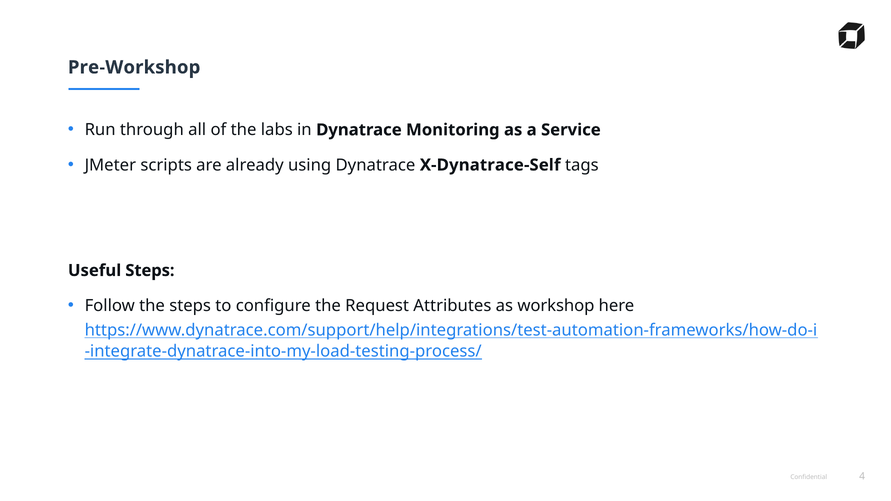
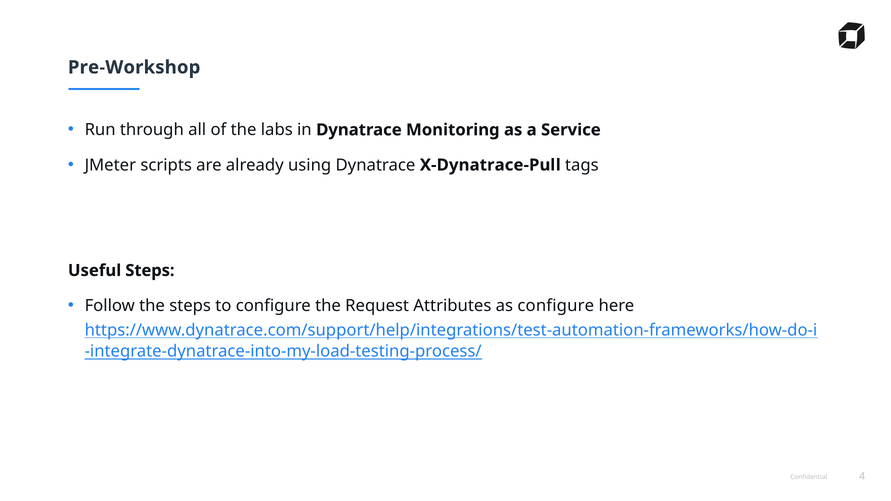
X-Dynatrace-Self: X-Dynatrace-Self -> X-Dynatrace-Pull
as workshop: workshop -> configure
